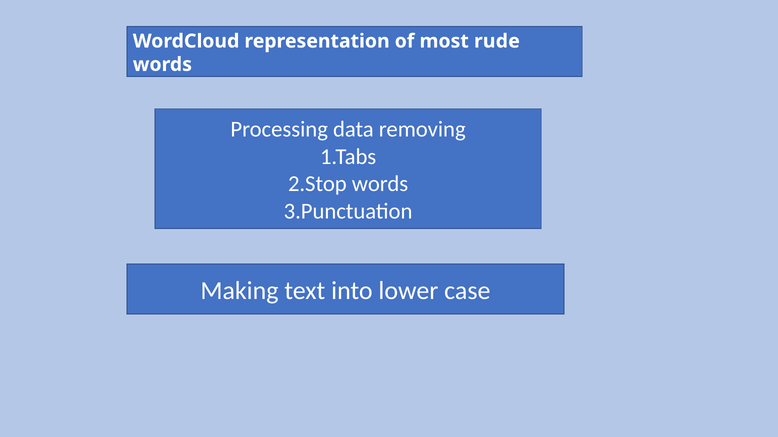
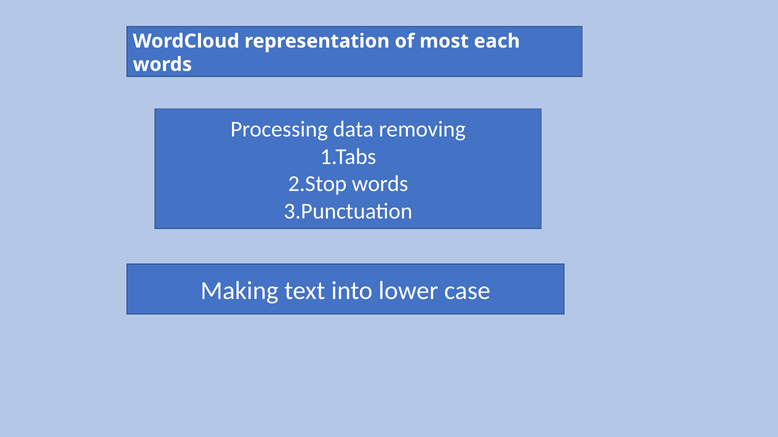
rude: rude -> each
